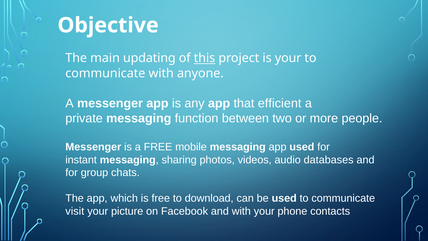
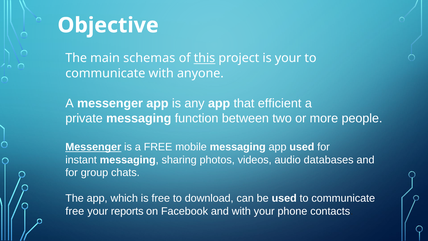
updating: updating -> schemas
Messenger at (93, 147) underline: none -> present
visit at (75, 211): visit -> free
picture: picture -> reports
